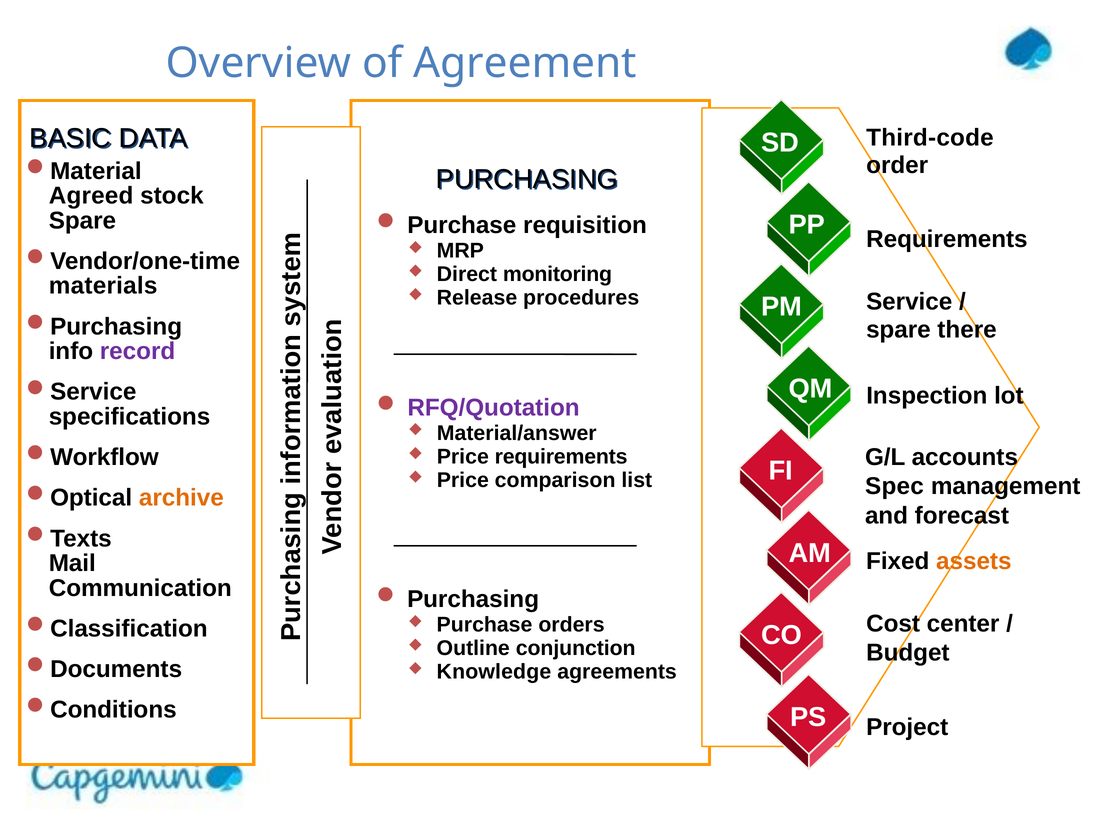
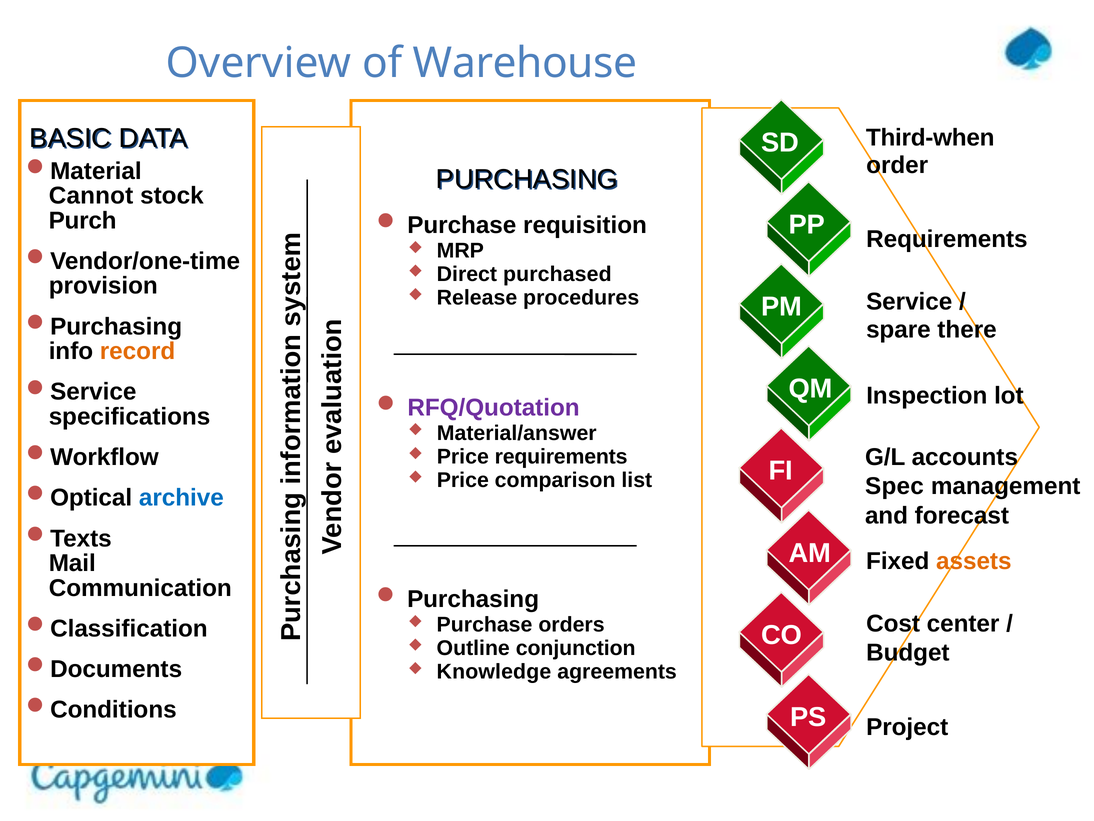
Agreement: Agreement -> Warehouse
Third-code: Third-code -> Third-when
Agreed: Agreed -> Cannot
Spare at (82, 220): Spare -> Purch
monitoring: monitoring -> purchased
materials: materials -> provision
record colour: purple -> orange
archive colour: orange -> blue
